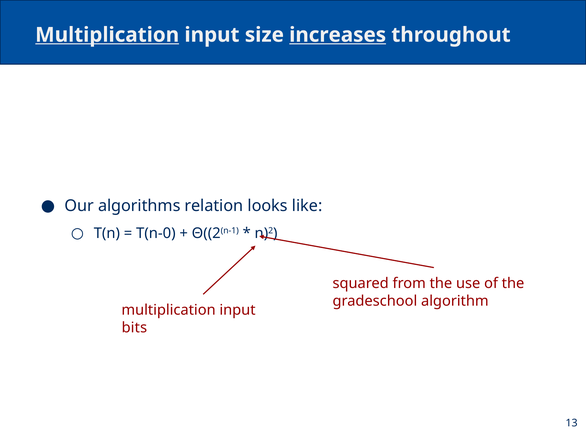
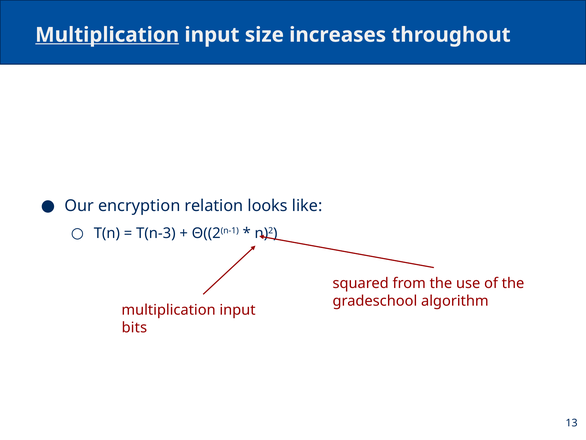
increases underline: present -> none
algorithms: algorithms -> encryption
T(n-0: T(n-0 -> T(n-3
